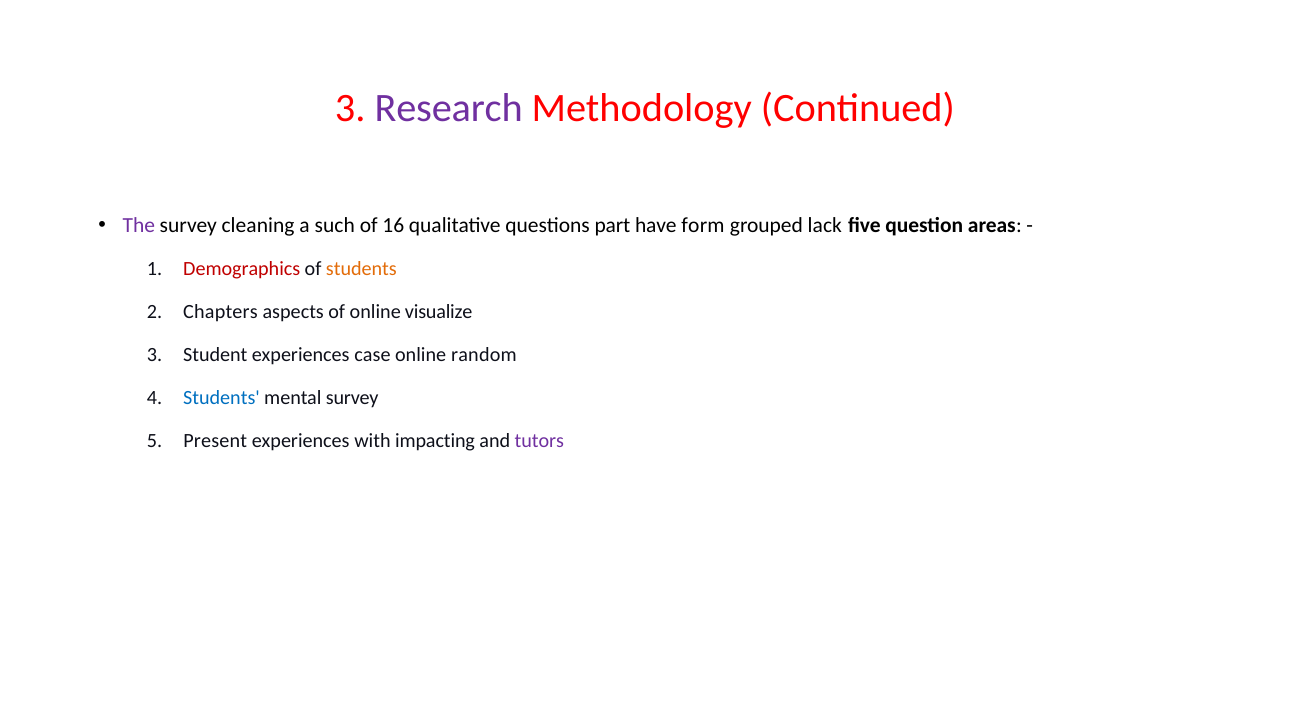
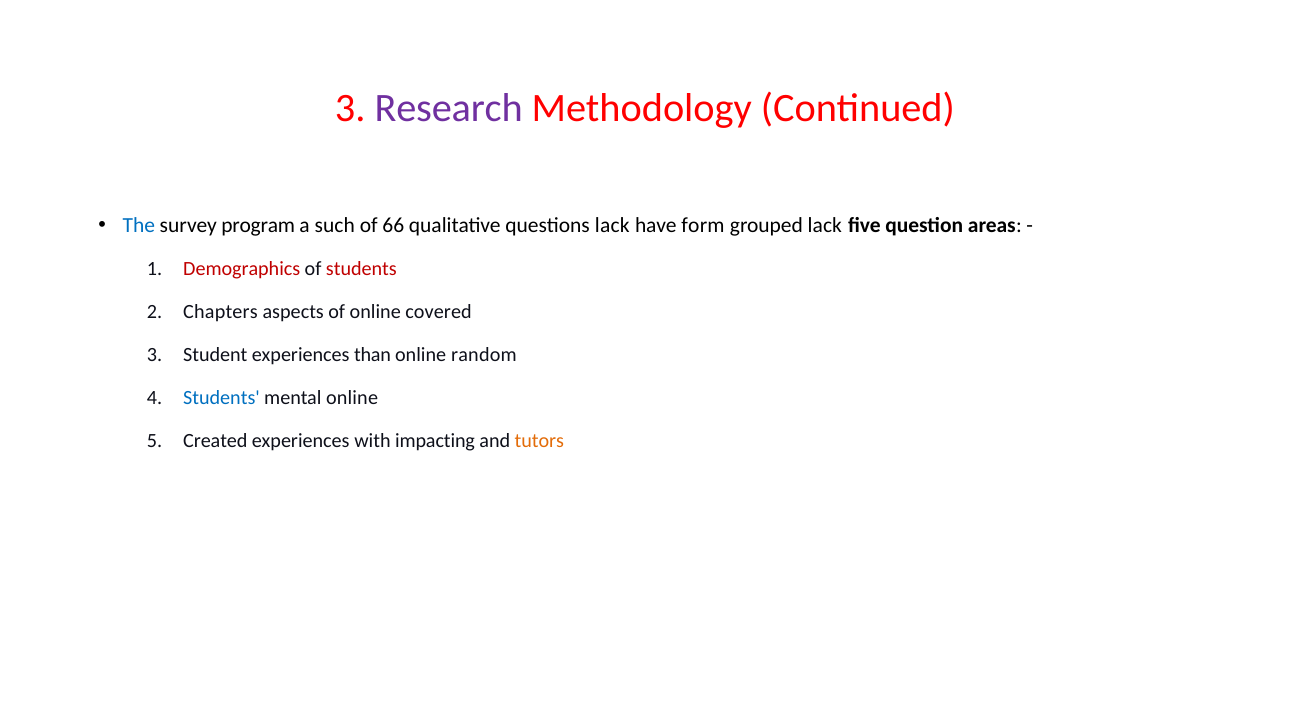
The colour: purple -> blue
cleaning: cleaning -> program
16: 16 -> 66
questions part: part -> lack
students at (361, 269) colour: orange -> red
visualize: visualize -> covered
case: case -> than
mental survey: survey -> online
Present: Present -> Created
tutors colour: purple -> orange
